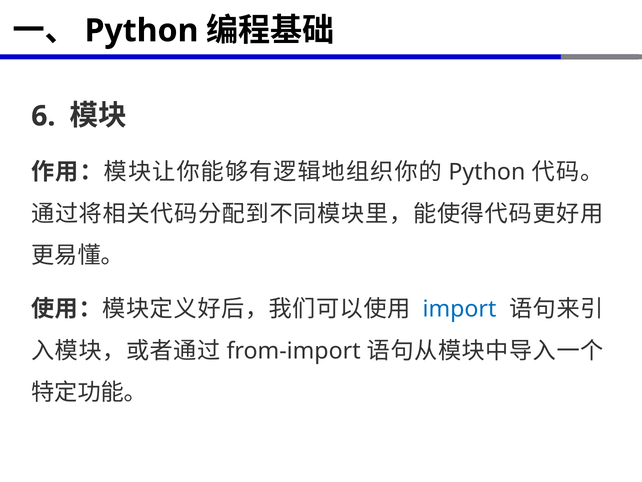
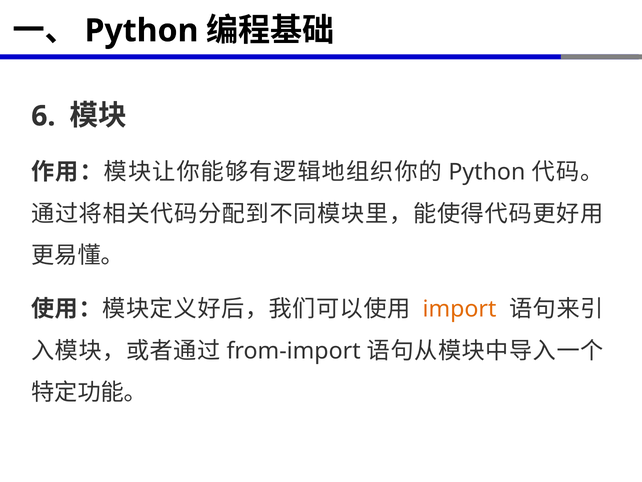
import colour: blue -> orange
